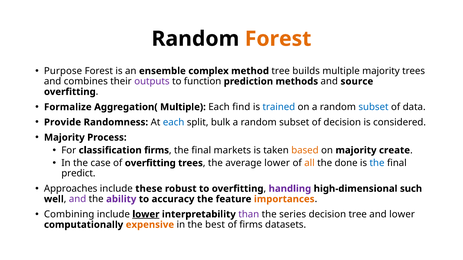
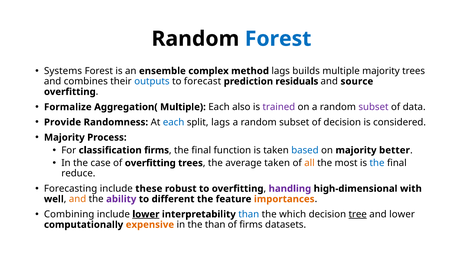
Forest at (278, 39) colour: orange -> blue
Purpose: Purpose -> Systems
method tree: tree -> lags
outputs colour: purple -> blue
function: function -> forecast
methods: methods -> residuals
find: find -> also
trained colour: blue -> purple
subset at (373, 107) colour: blue -> purple
split bulk: bulk -> lags
markets: markets -> function
based colour: orange -> blue
create: create -> better
average lower: lower -> taken
done: done -> most
predict: predict -> reduce
Approaches: Approaches -> Forecasting
such: such -> with
and at (78, 199) colour: purple -> orange
accuracy: accuracy -> different
than at (249, 215) colour: purple -> blue
series: series -> which
tree at (358, 215) underline: none -> present
the best: best -> than
